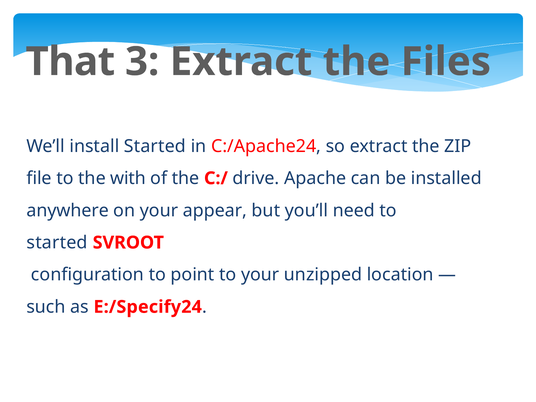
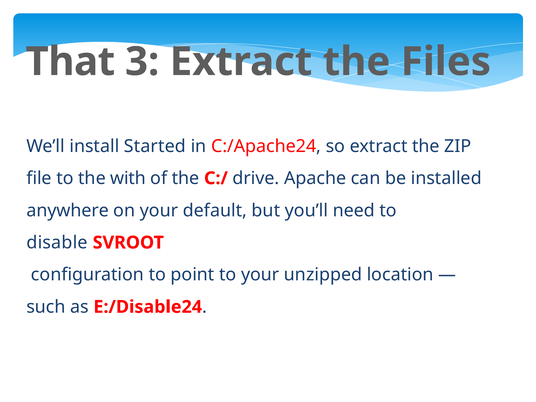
appear: appear -> default
started at (57, 243): started -> disable
E:/Specify24: E:/Specify24 -> E:/Disable24
